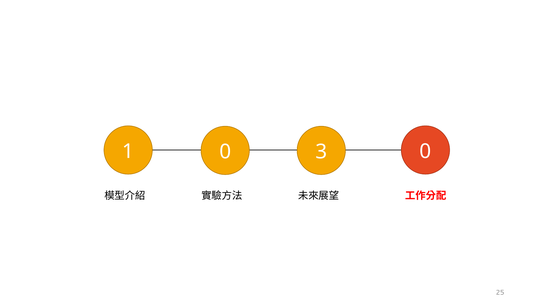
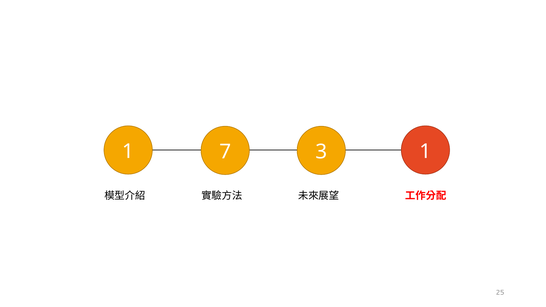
1 0: 0 -> 7
3 0: 0 -> 1
